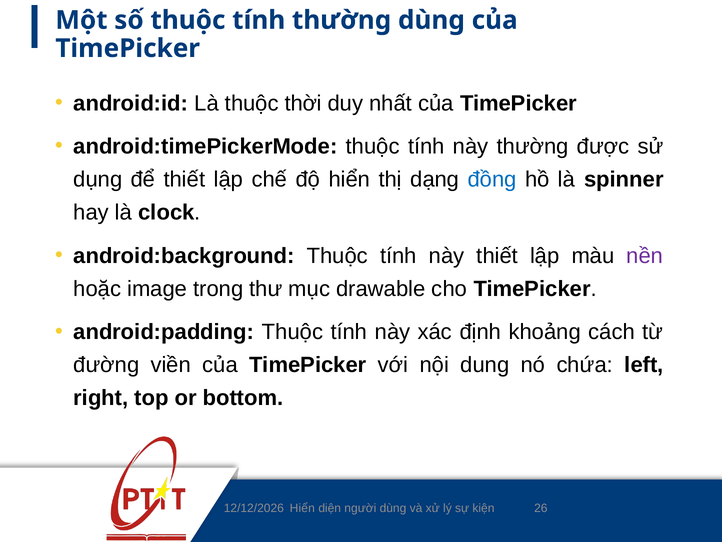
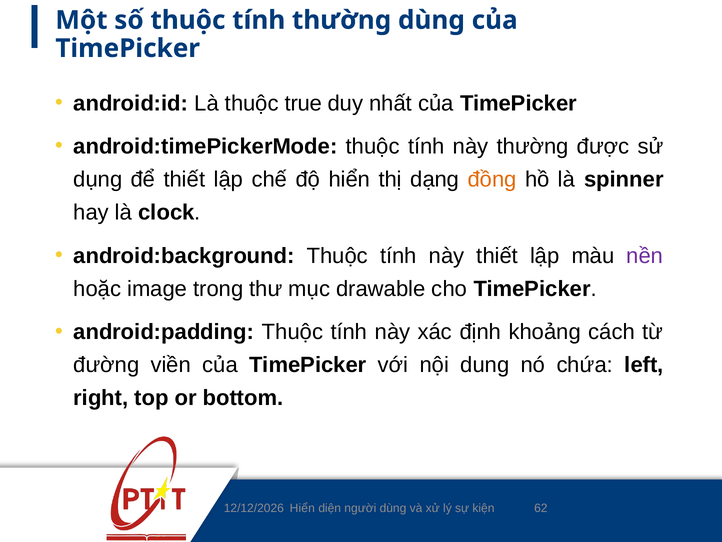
thời: thời -> true
đồng colour: blue -> orange
26: 26 -> 62
